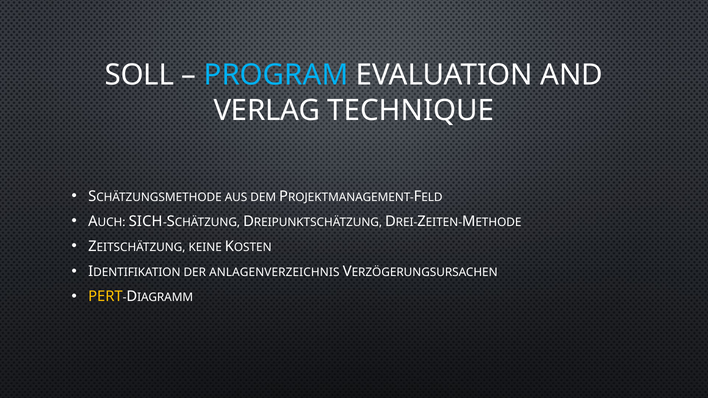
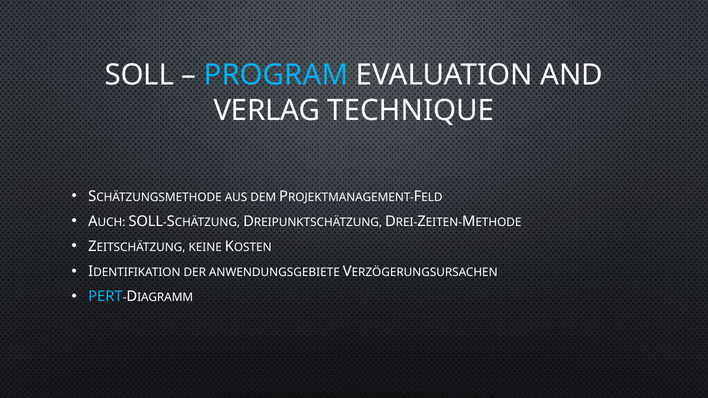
SICH at (146, 222): SICH -> SOLL
ANLAGENVERZEICHNIS: ANLAGENVERZEICHNIS -> ANWENDUNGSGEBIETE
PERT colour: yellow -> light blue
